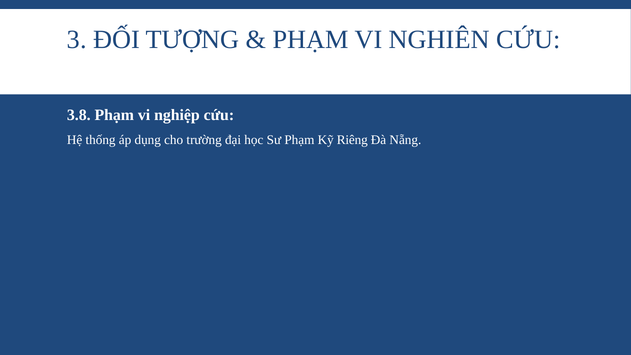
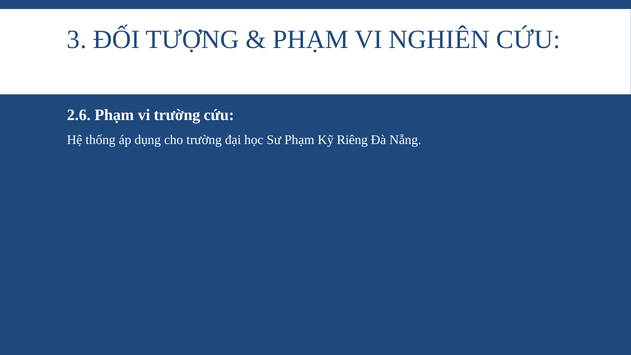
3.8: 3.8 -> 2.6
vi nghiệp: nghiệp -> trường
